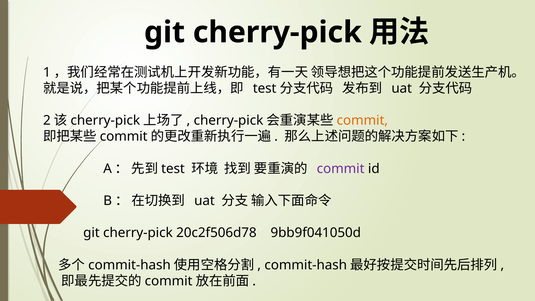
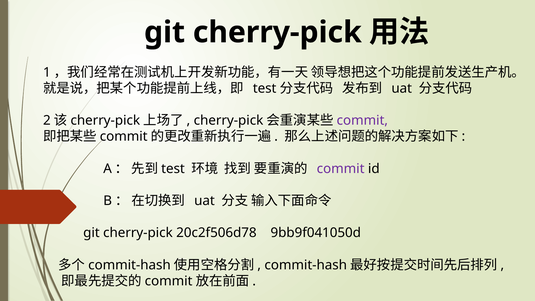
commit at (362, 120) colour: orange -> purple
